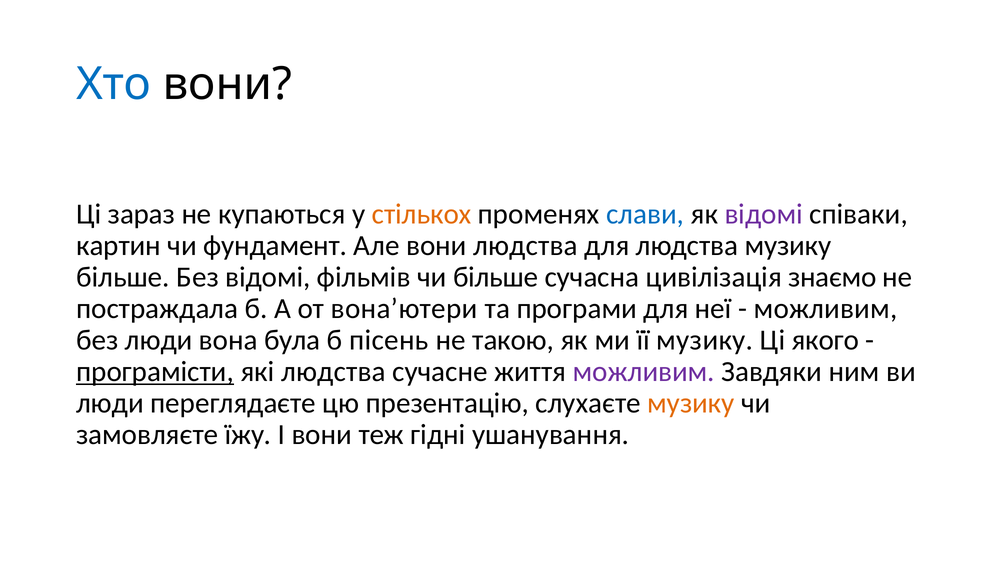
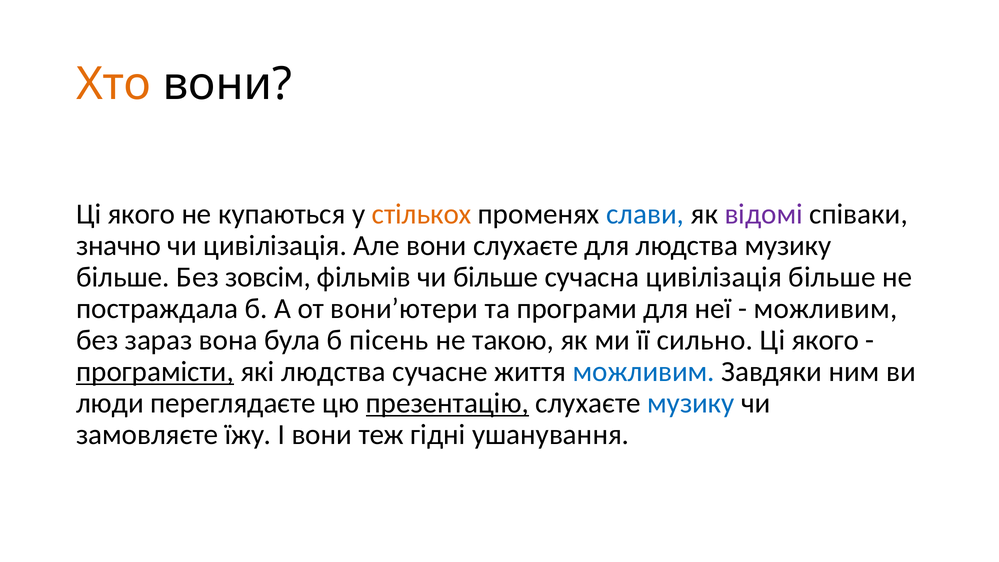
Хто colour: blue -> orange
зараз at (141, 214): зараз -> якого
картин: картин -> значно
чи фундамент: фундамент -> цивілізація
вони людства: людства -> слухаєте
Без відомі: відомі -> зовсім
цивілізація знаємо: знаємо -> більше
вона’ютери: вона’ютери -> вони’ютери
без люди: люди -> зараз
її музику: музику -> сильно
можливим at (644, 372) colour: purple -> blue
презентацію underline: none -> present
музику at (691, 403) colour: orange -> blue
